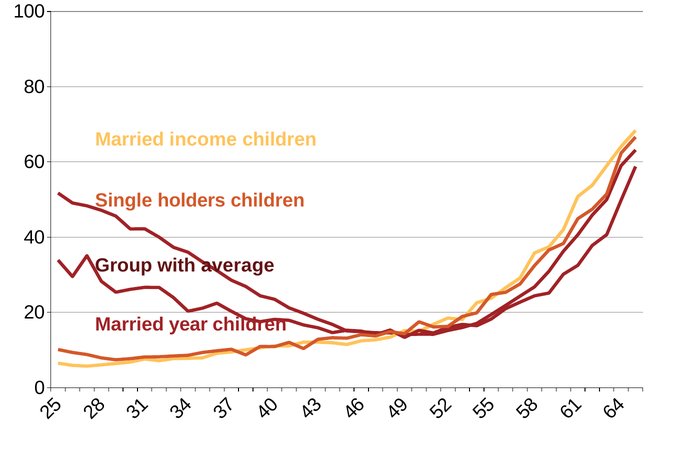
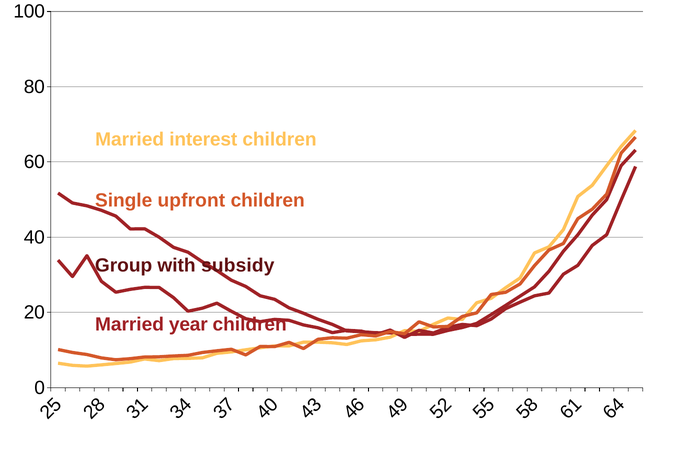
income: income -> interest
holders: holders -> upfront
average: average -> subsidy
